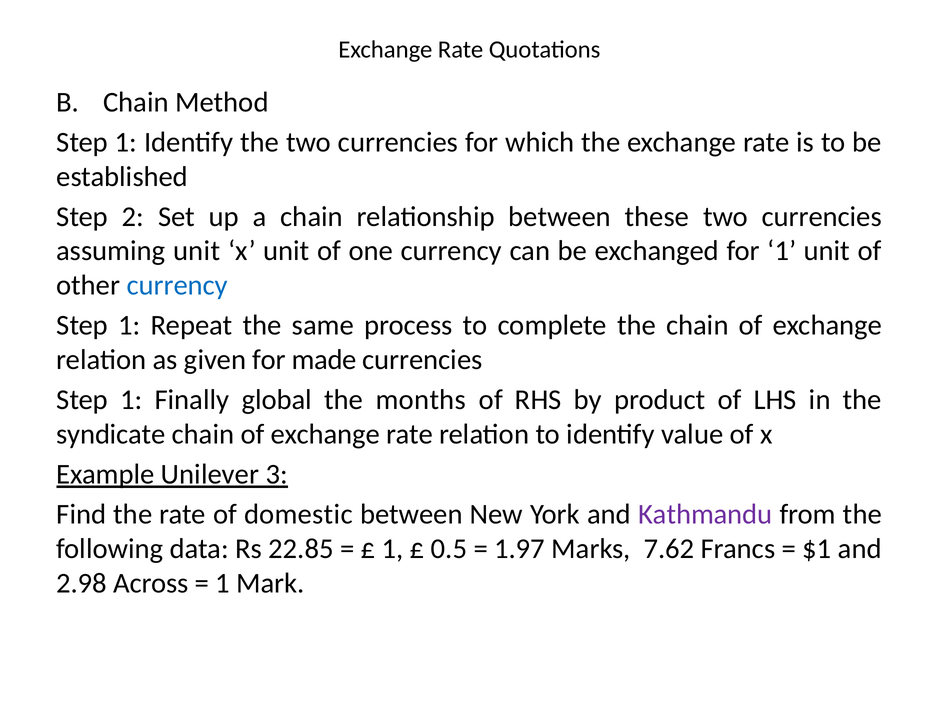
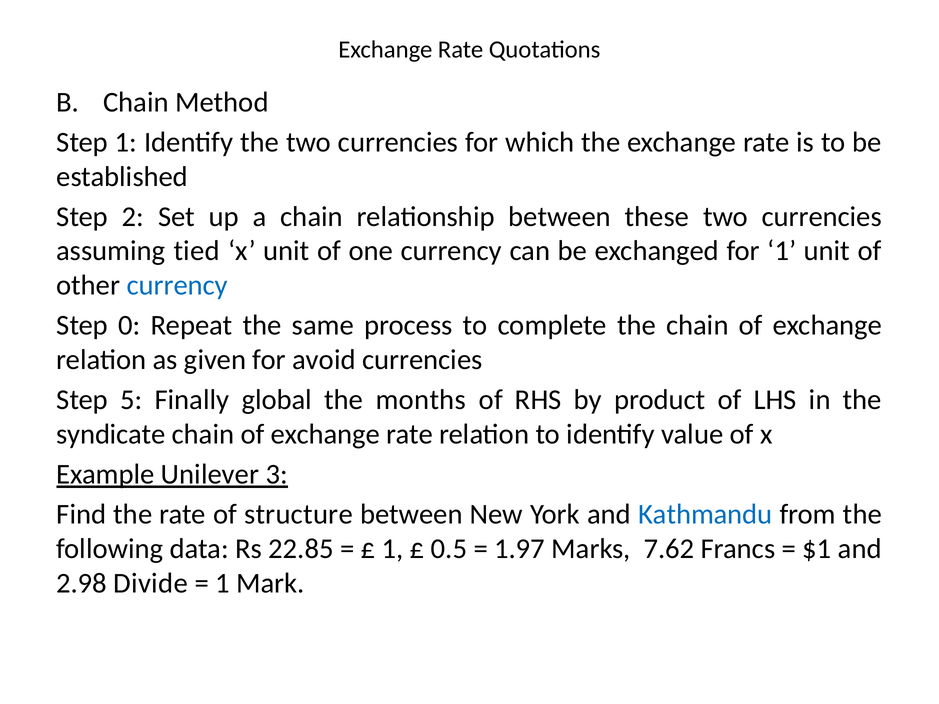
assuming unit: unit -> tied
1 at (129, 326): 1 -> 0
made: made -> avoid
1 at (131, 400): 1 -> 5
domestic: domestic -> structure
Kathmandu colour: purple -> blue
Across: Across -> Divide
